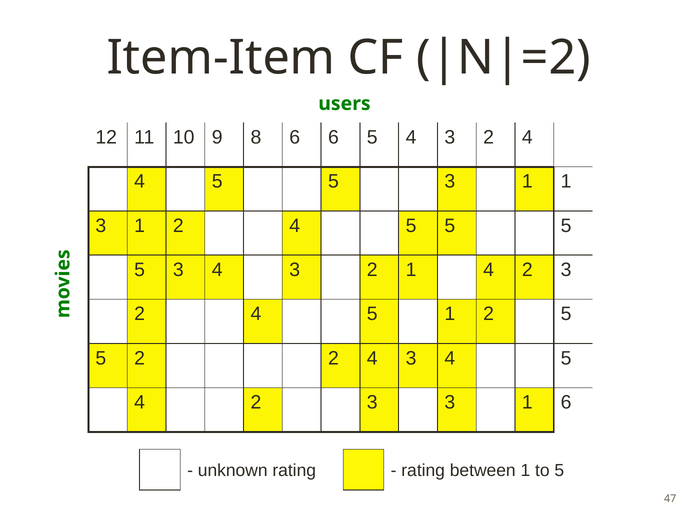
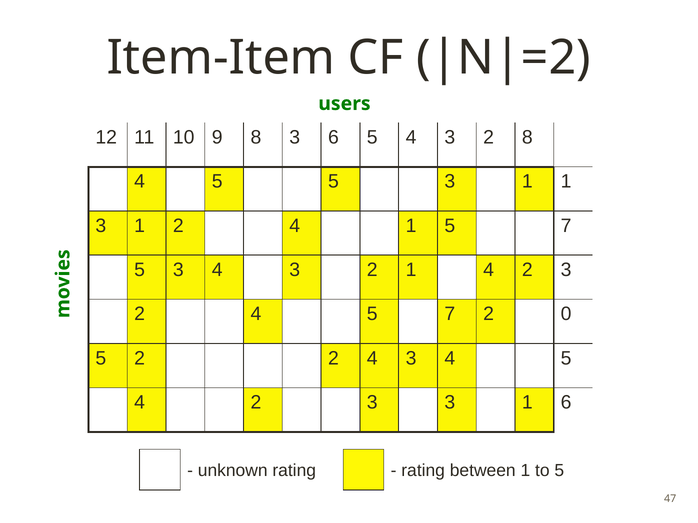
8 6: 6 -> 3
4 3 2 4: 4 -> 8
1 2 4 5: 5 -> 1
5 at (566, 226): 5 -> 7
4 5 1: 1 -> 7
2 5: 5 -> 0
